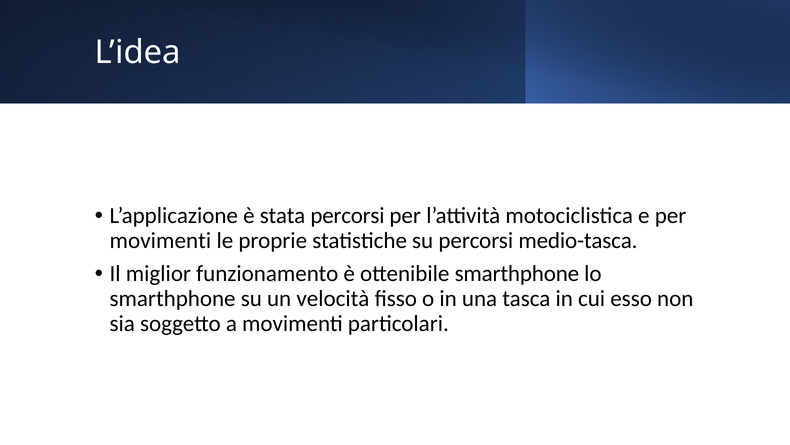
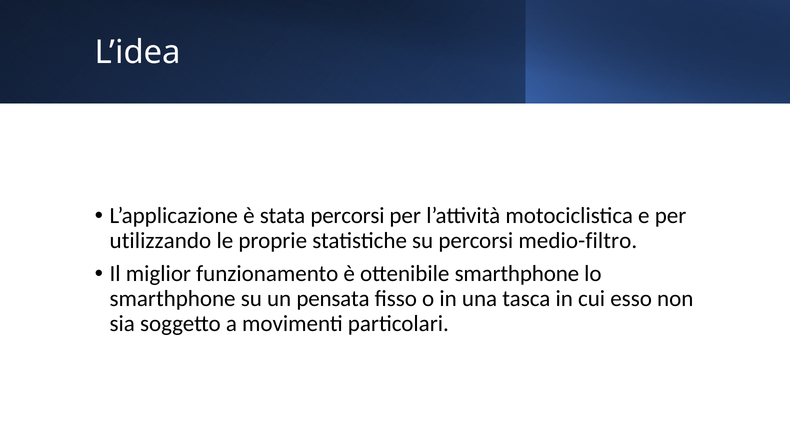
movimenti at (160, 240): movimenti -> utilizzando
medio-tasca: medio-tasca -> medio-filtro
velocità: velocità -> pensata
